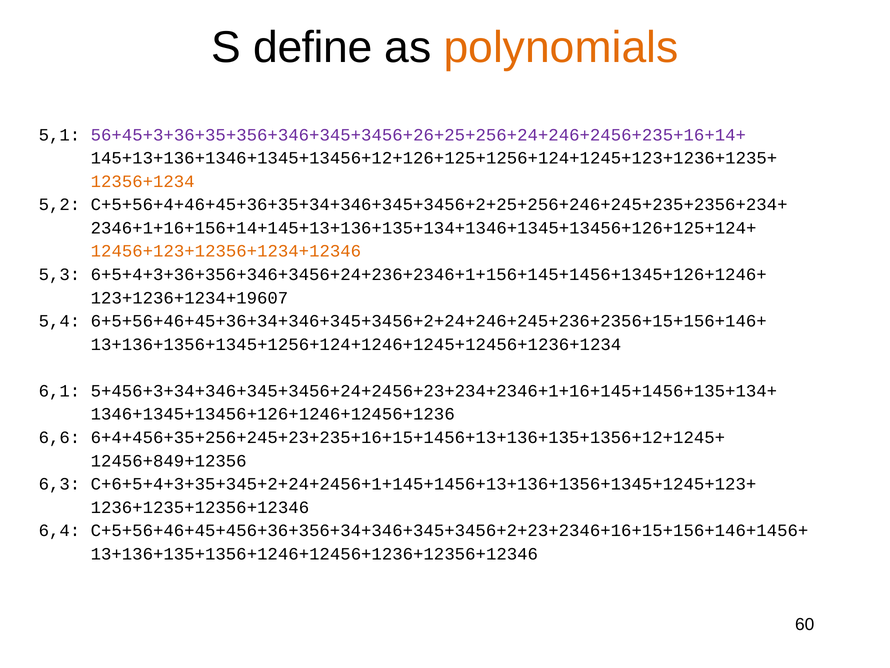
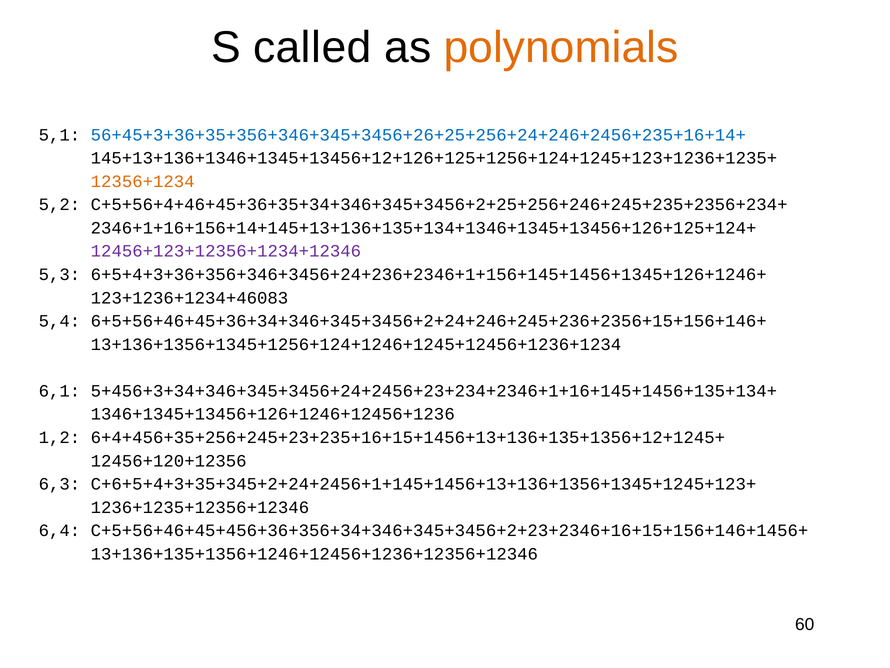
define: define -> called
56+45+3+36+35+356+346+345+3456+26+25+256+24+246+2456+235+16+14+ colour: purple -> blue
12456+123+12356+1234+12346 colour: orange -> purple
123+1236+1234+19607: 123+1236+1234+19607 -> 123+1236+1234+46083
6,6: 6,6 -> 1,2
12456+849+12356: 12456+849+12356 -> 12456+120+12356
